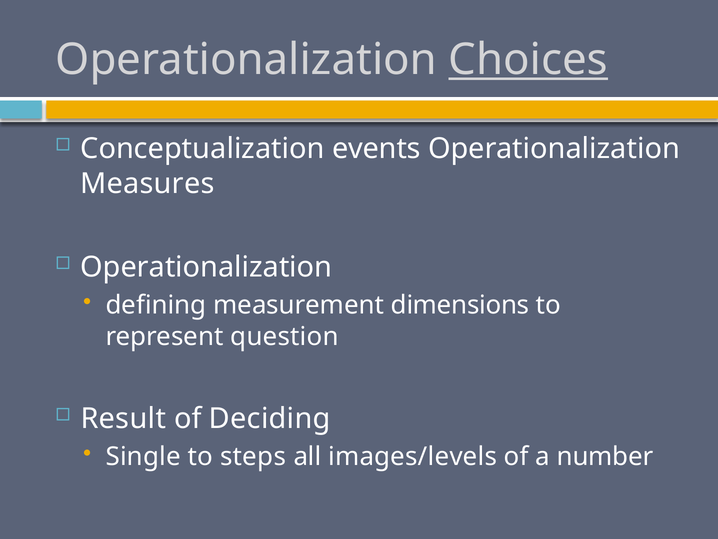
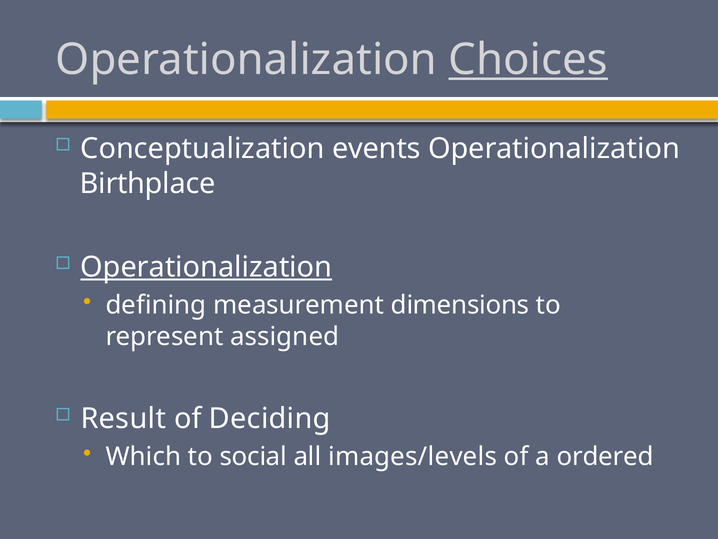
Measures: Measures -> Birthplace
Operationalization at (206, 267) underline: none -> present
question: question -> assigned
Single: Single -> Which
steps: steps -> social
number: number -> ordered
